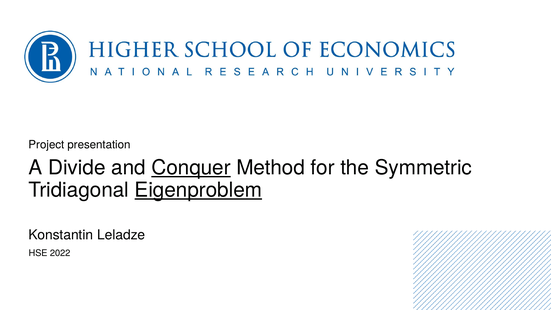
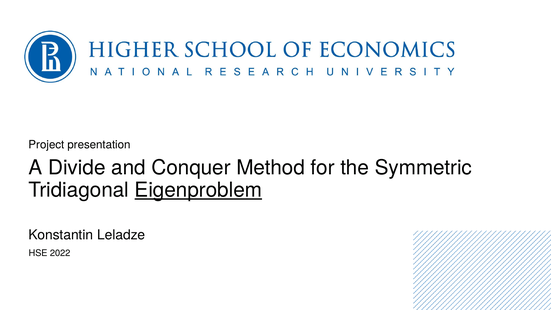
Conquer underline: present -> none
